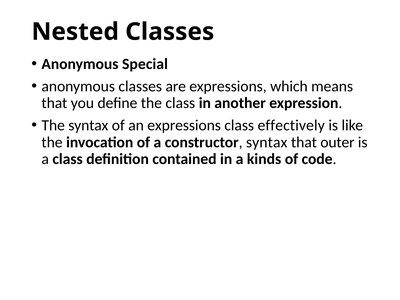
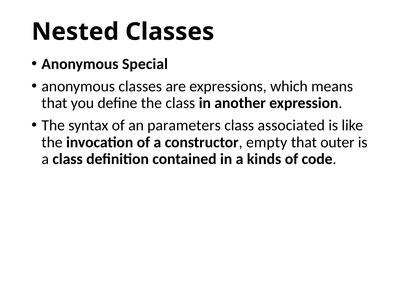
an expressions: expressions -> parameters
effectively: effectively -> associated
constructor syntax: syntax -> empty
